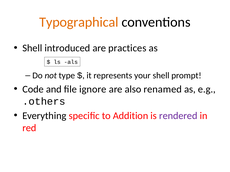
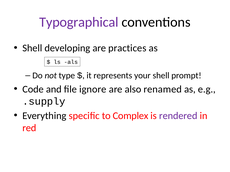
Typographical colour: orange -> purple
introduced: introduced -> developing
.others: .others -> .supply
Addition: Addition -> Complex
